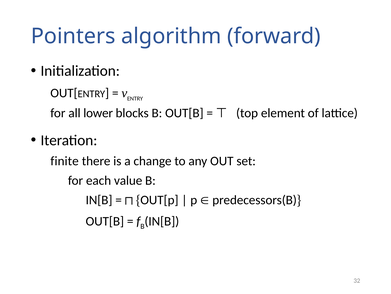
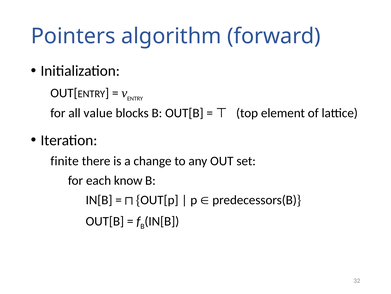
lower: lower -> value
value: value -> know
